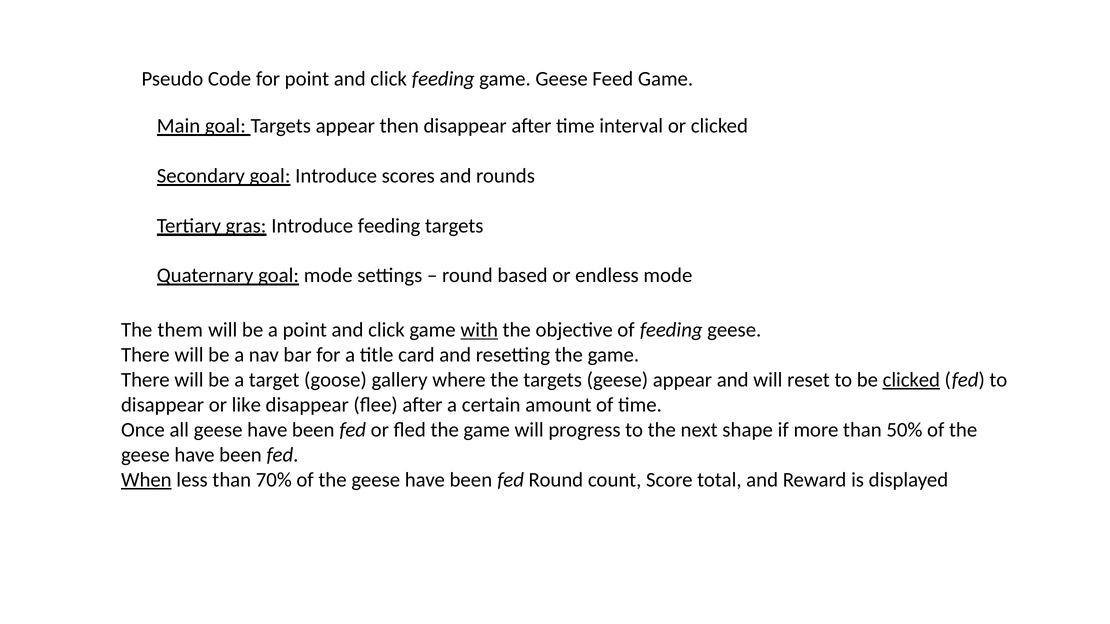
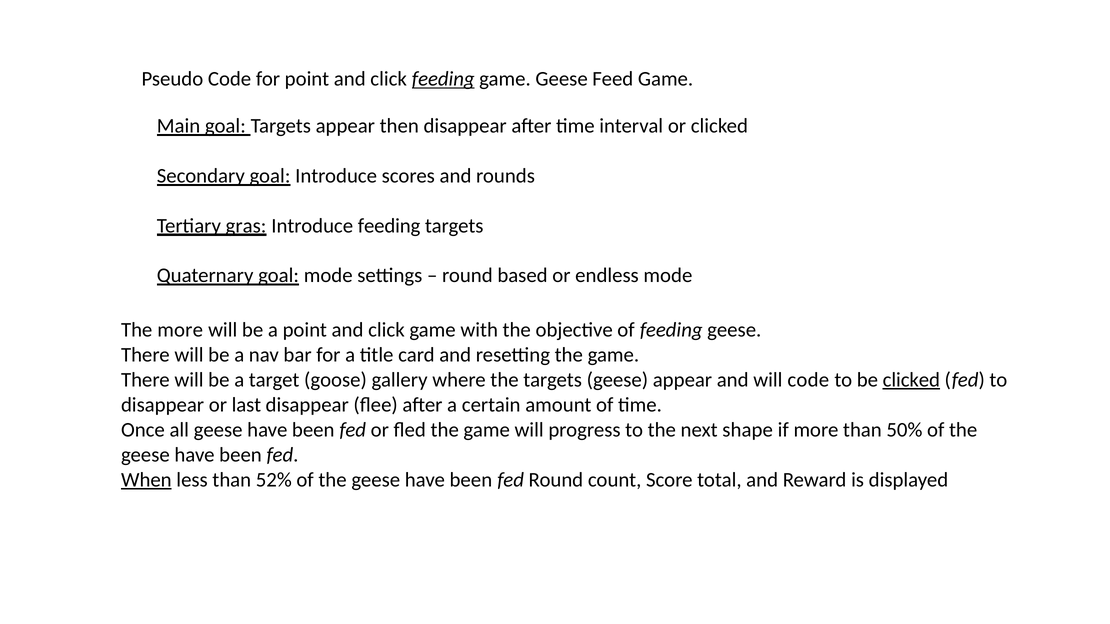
feeding at (443, 79) underline: none -> present
The them: them -> more
with underline: present -> none
will reset: reset -> code
like: like -> last
70%: 70% -> 52%
